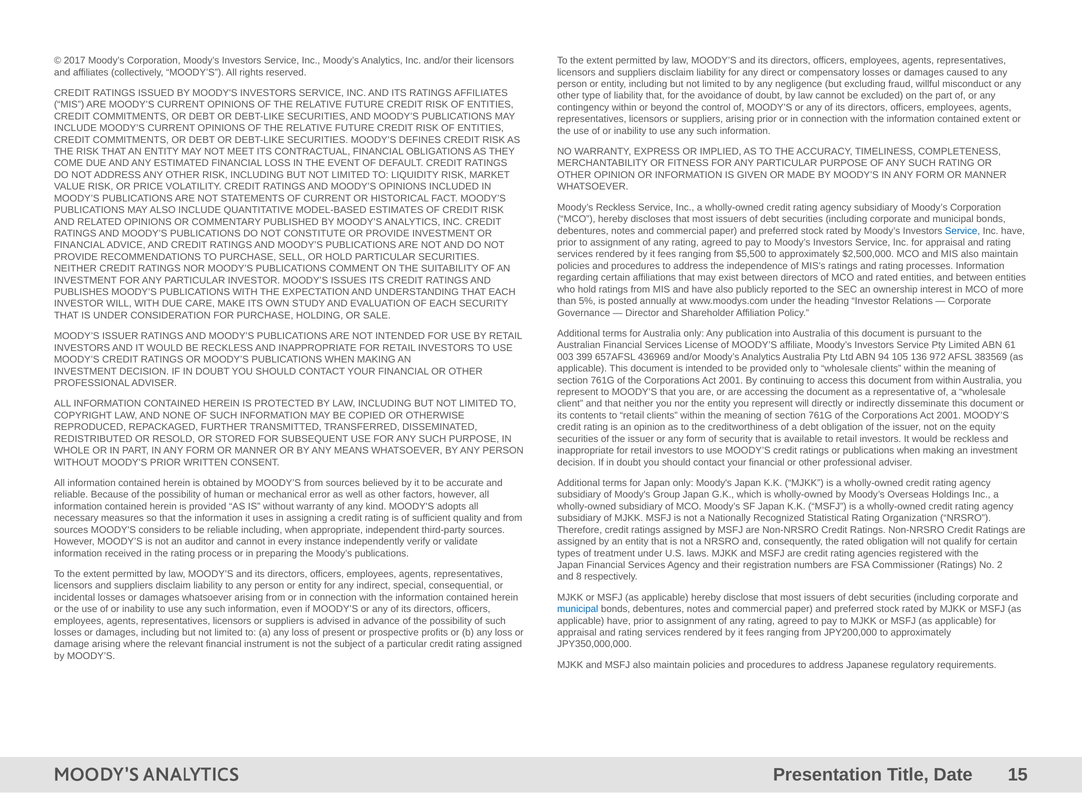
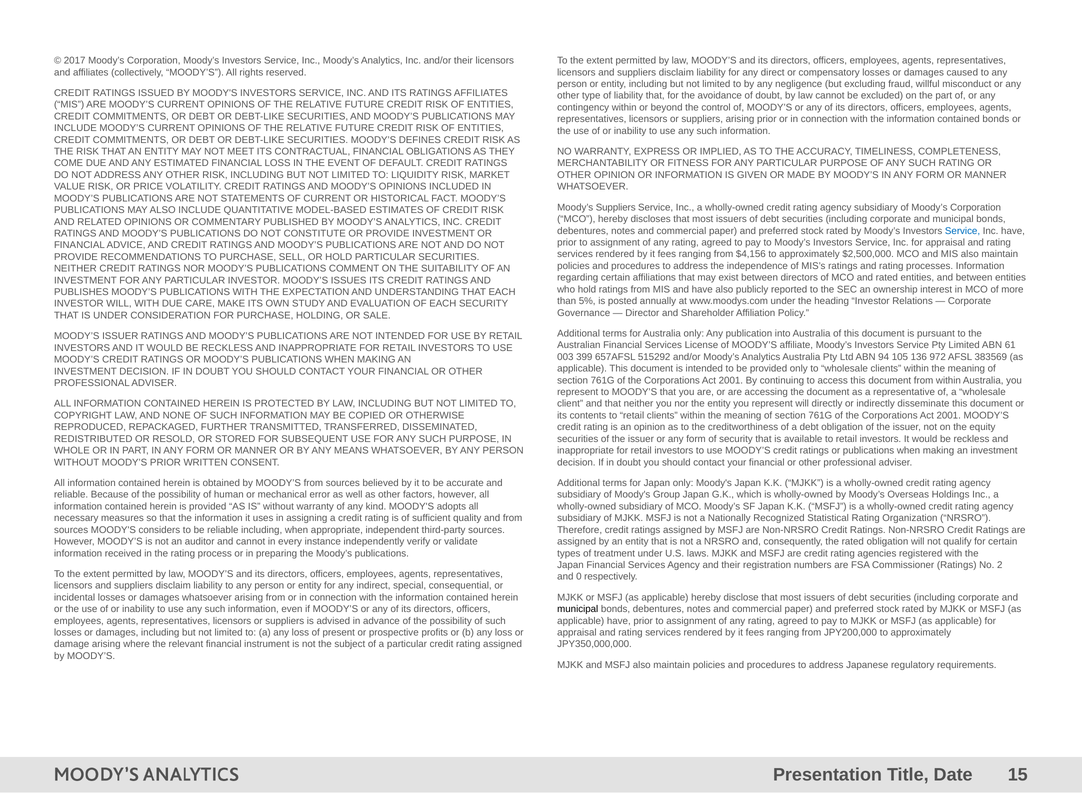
contained extent: extent -> bonds
Moody’s Reckless: Reckless -> Suppliers
$5,500: $5,500 -> $4,156
436969: 436969 -> 515292
8: 8 -> 0
municipal at (578, 610) colour: blue -> black
